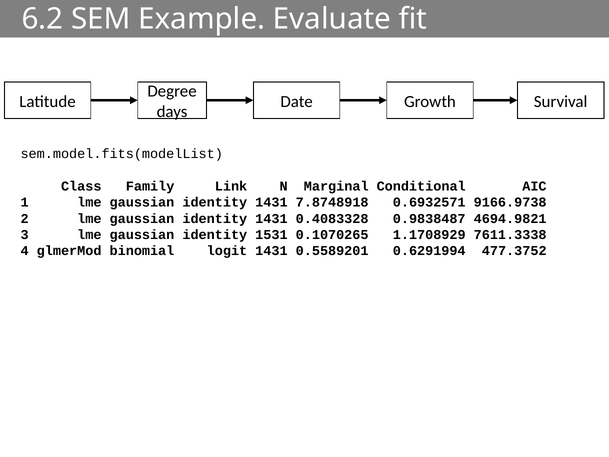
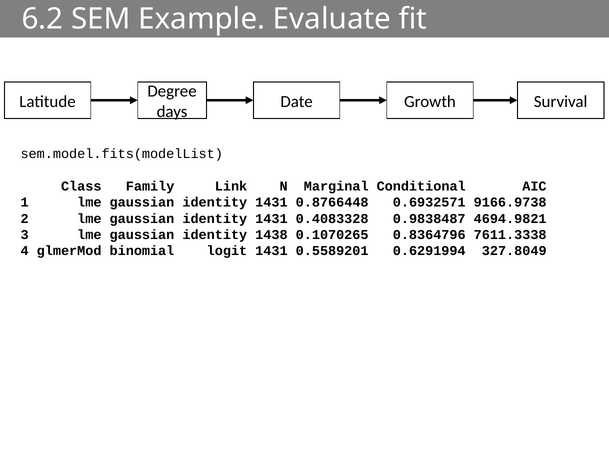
7.8748918: 7.8748918 -> 0.8766448
1531: 1531 -> 1438
1.1708929: 1.1708929 -> 0.8364796
477.3752: 477.3752 -> 327.8049
